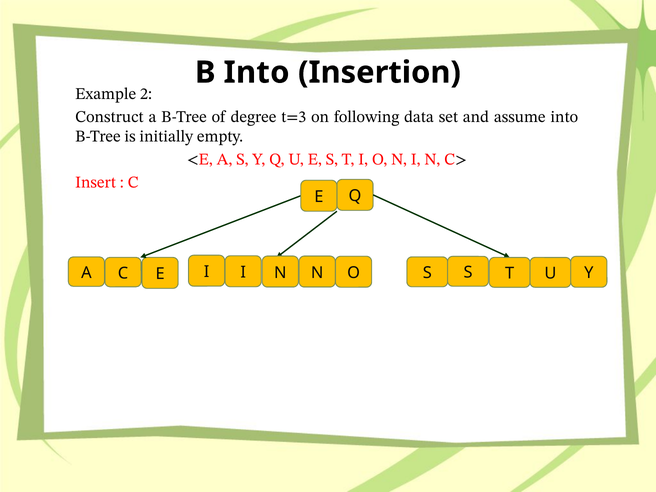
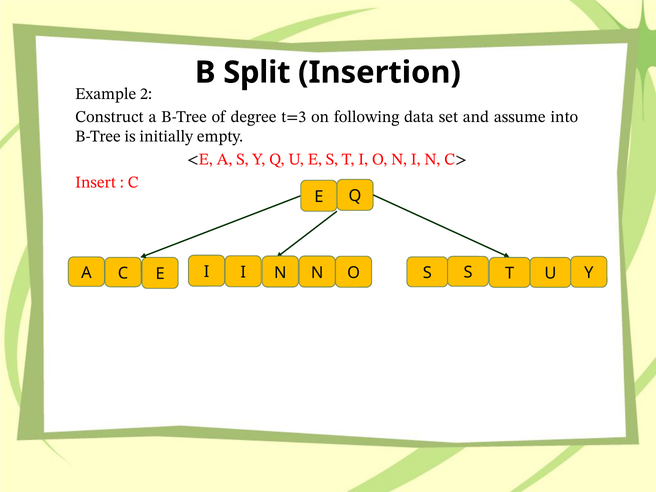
B Into: Into -> Split
